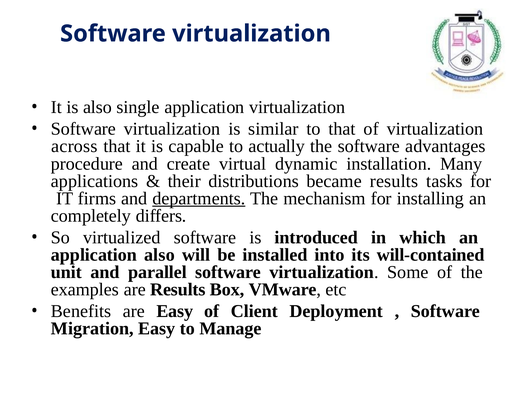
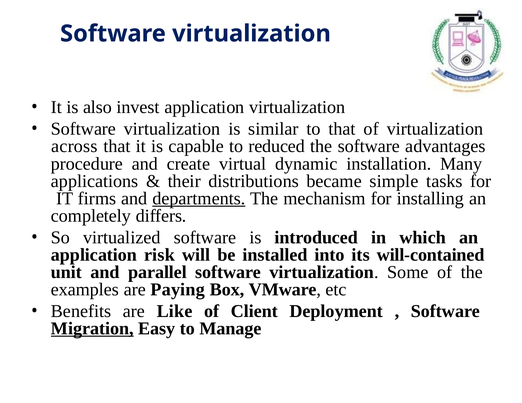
single: single -> invest
actually: actually -> reduced
became results: results -> simple
application also: also -> risk
are Results: Results -> Paying
are Easy: Easy -> Like
Migration underline: none -> present
